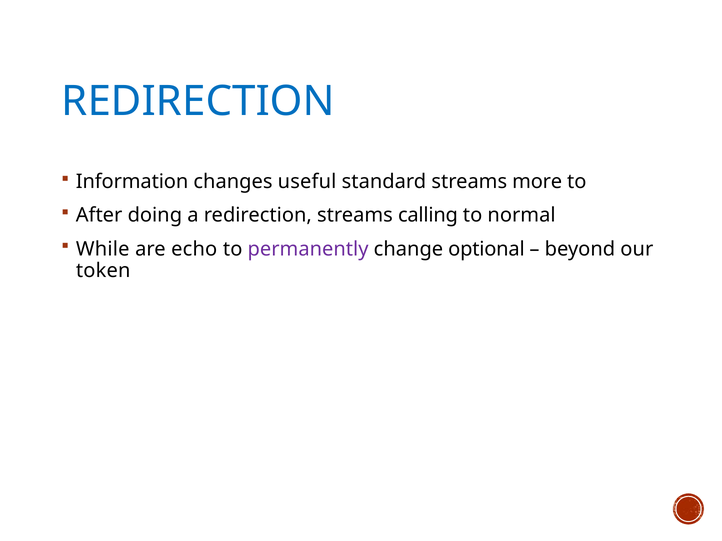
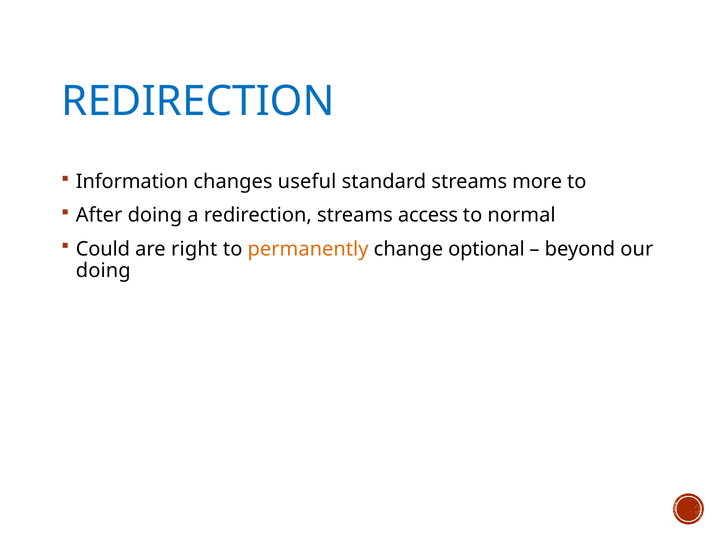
calling: calling -> access
While: While -> Could
echo: echo -> right
permanently colour: purple -> orange
token at (103, 271): token -> doing
